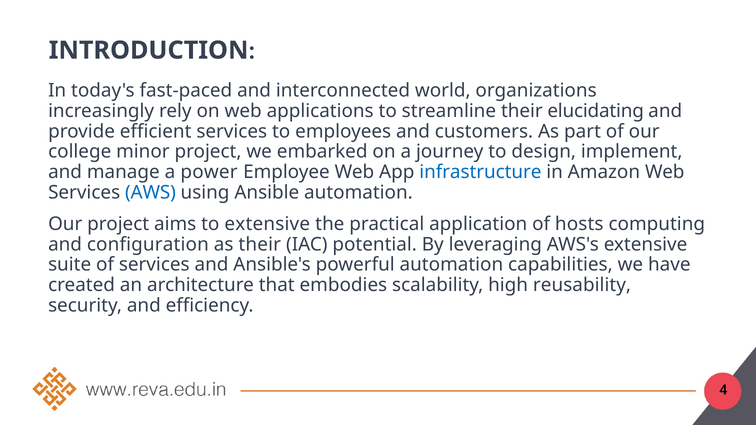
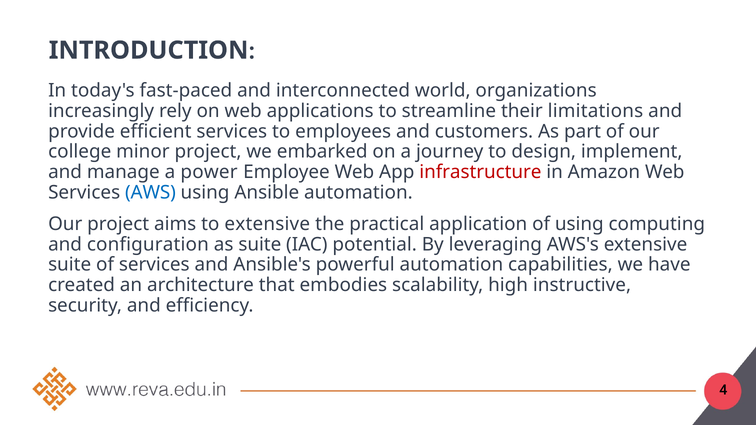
elucidating: elucidating -> limitations
infrastructure colour: blue -> red
of hosts: hosts -> using
as their: their -> suite
reusability: reusability -> instructive
